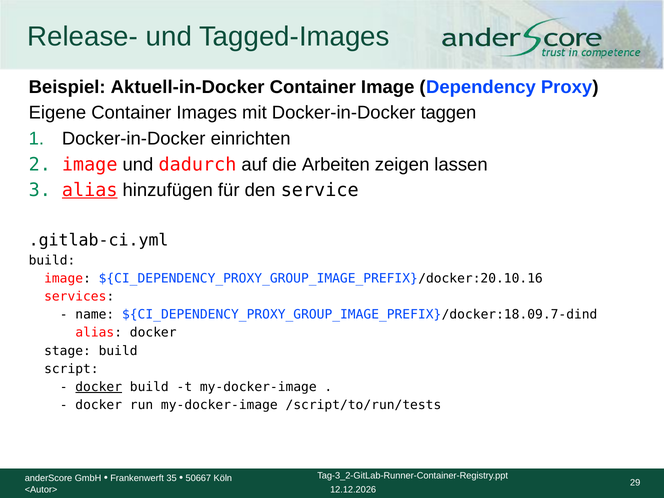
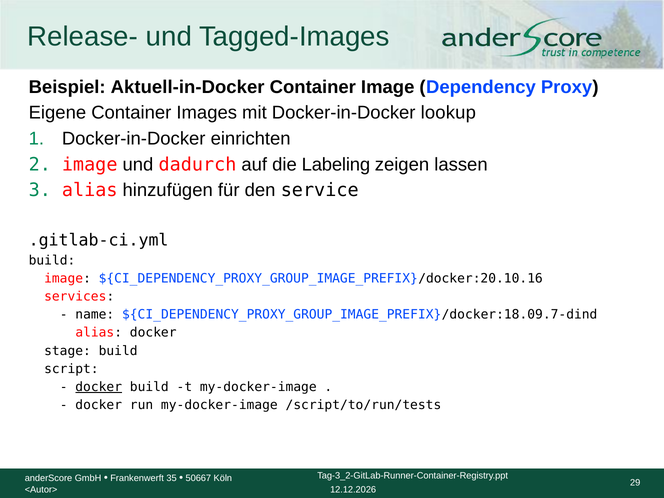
taggen: taggen -> lookup
Arbeiten: Arbeiten -> Labeling
alias at (90, 190) underline: present -> none
